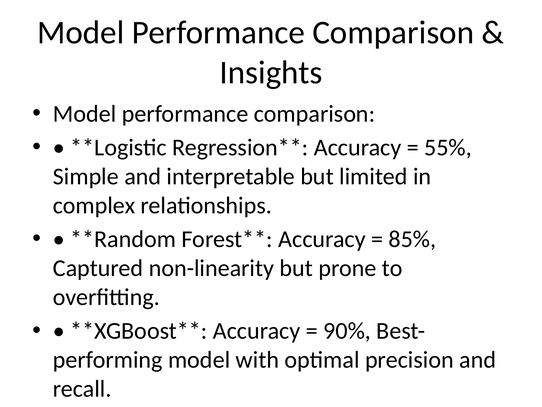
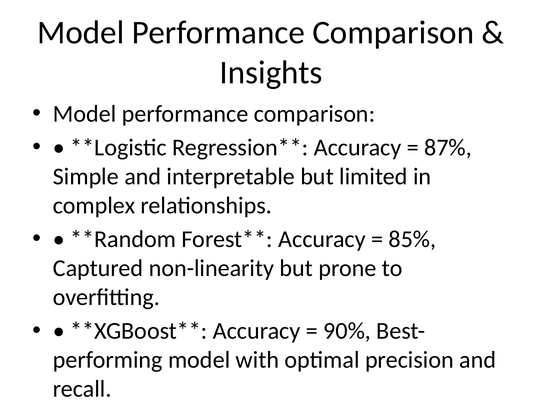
55%: 55% -> 87%
